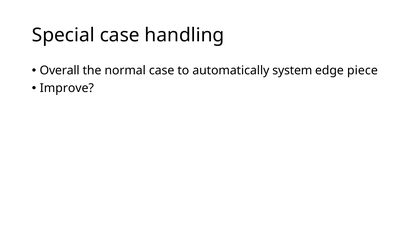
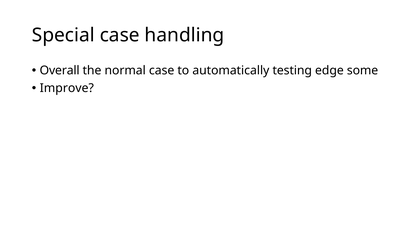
system: system -> testing
piece: piece -> some
